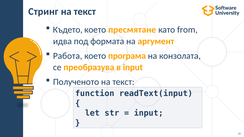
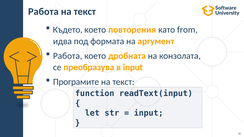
Стринг at (43, 12): Стринг -> Работа
пресмятане: пресмятане -> повторения
програма: програма -> дробната
Полученото: Полученото -> Програмите
